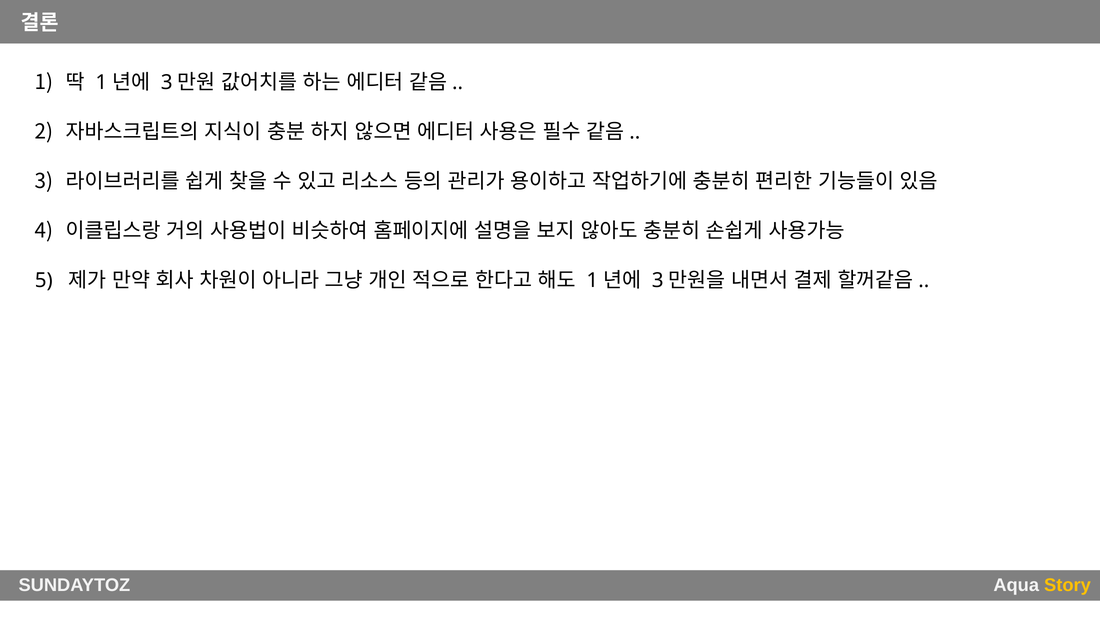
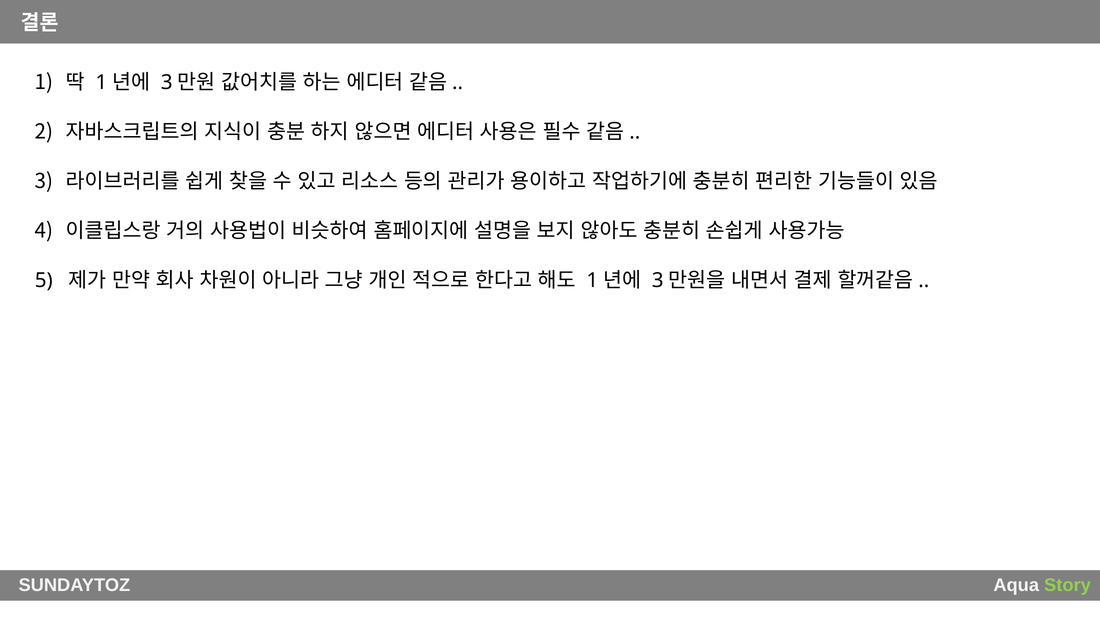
Story colour: yellow -> light green
